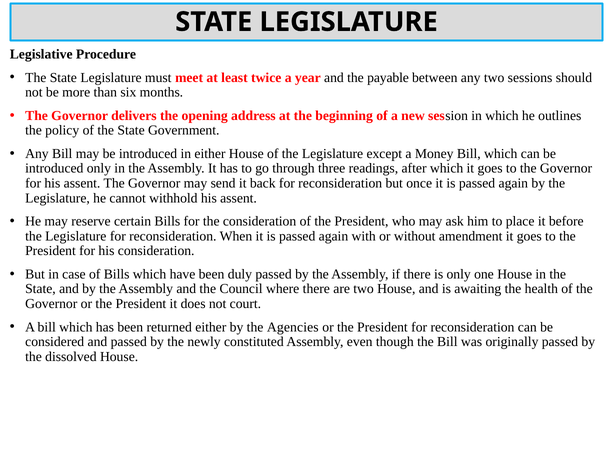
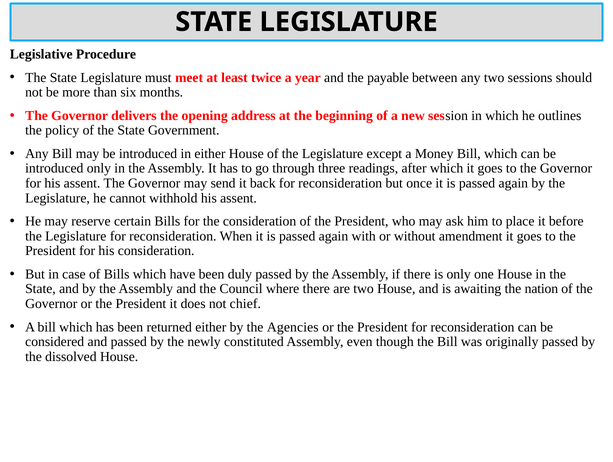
health: health -> nation
court: court -> chief
